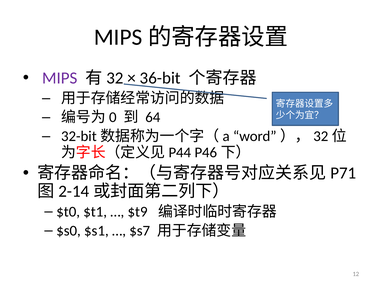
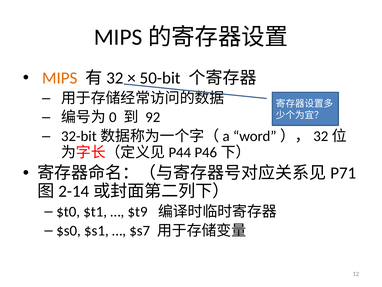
MIPS colour: purple -> orange
36-bit: 36-bit -> 50-bit
64: 64 -> 92
